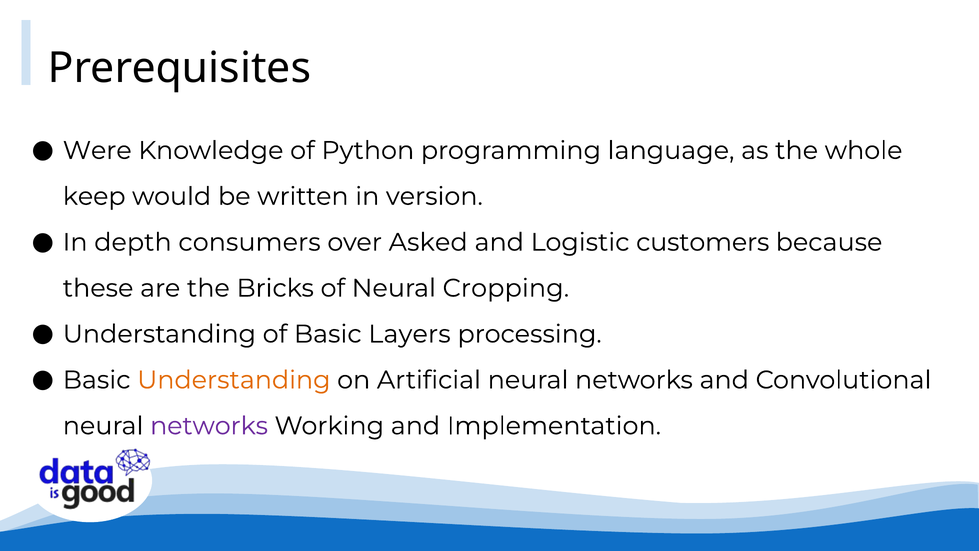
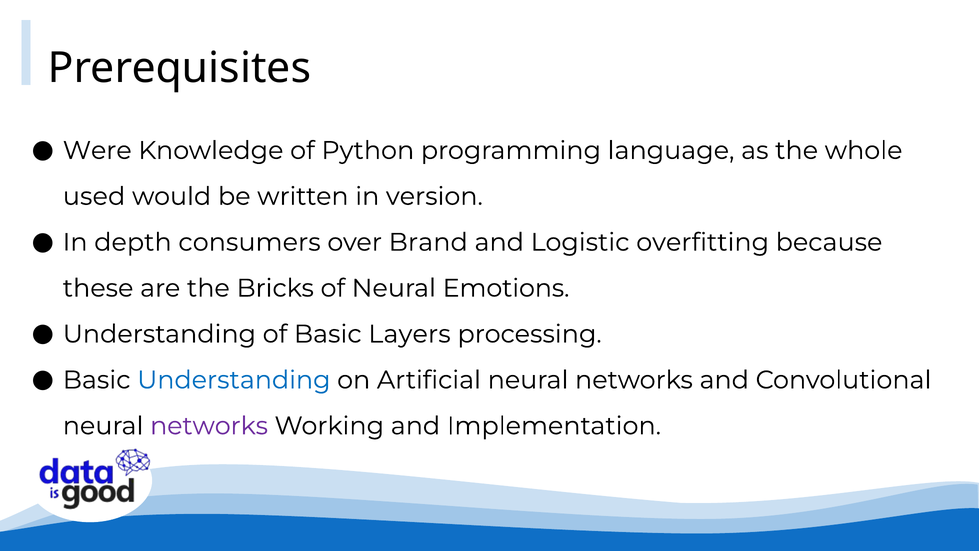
keep: keep -> used
Asked: Asked -> Brand
customers: customers -> overfitting
Cropping: Cropping -> Emotions
Understanding at (234, 380) colour: orange -> blue
